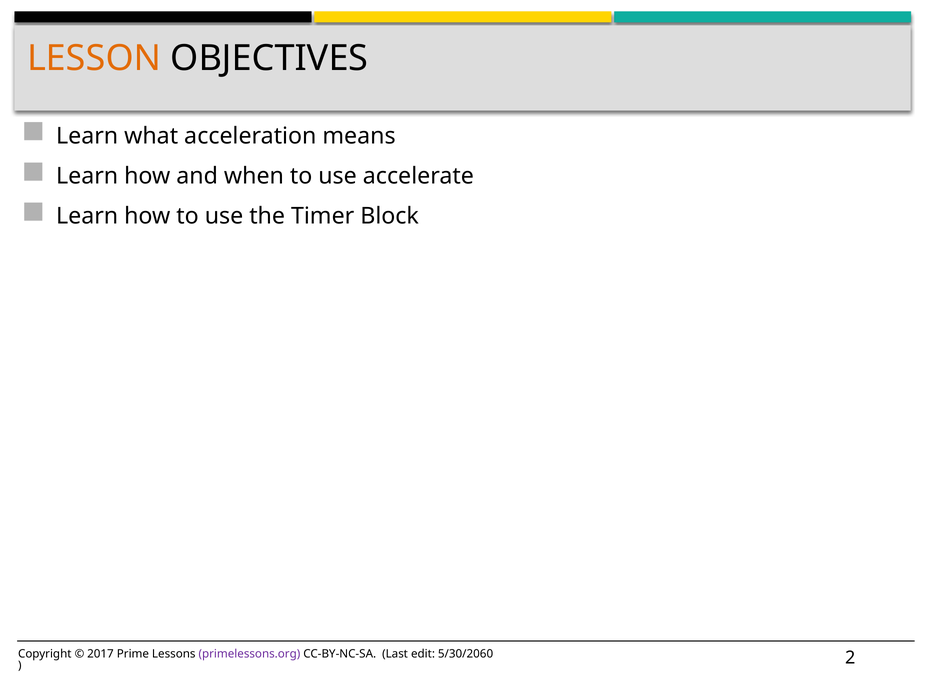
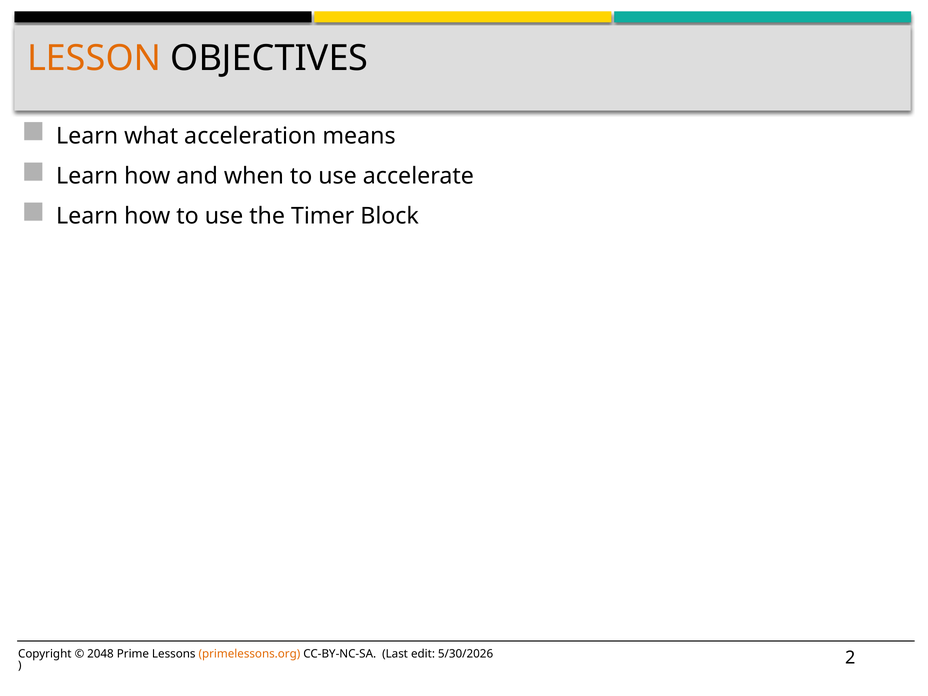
2017: 2017 -> 2048
primelessons.org colour: purple -> orange
5/30/2060: 5/30/2060 -> 5/30/2026
